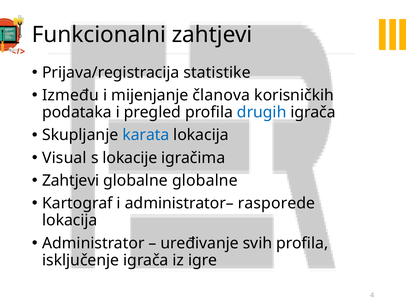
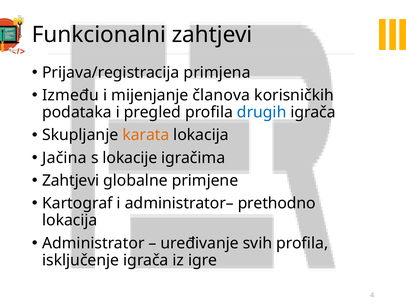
statistike: statistike -> primjena
karata colour: blue -> orange
Visual: Visual -> Jačina
globalne globalne: globalne -> primjene
rasporede: rasporede -> prethodno
